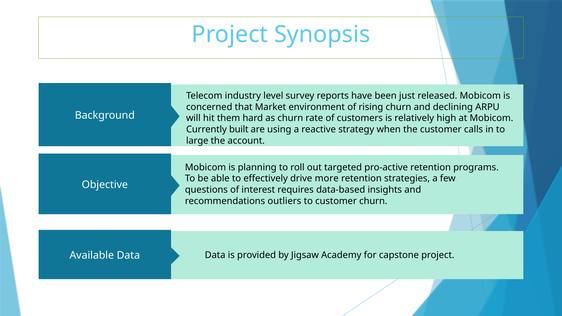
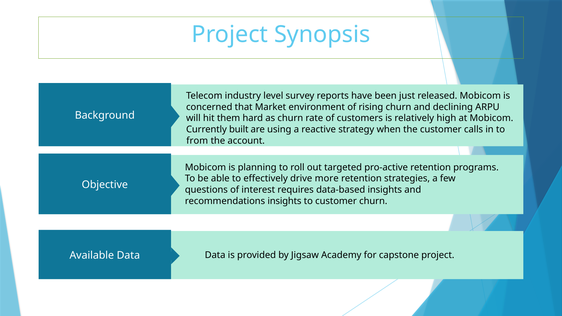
large: large -> from
recommendations outliers: outliers -> insights
